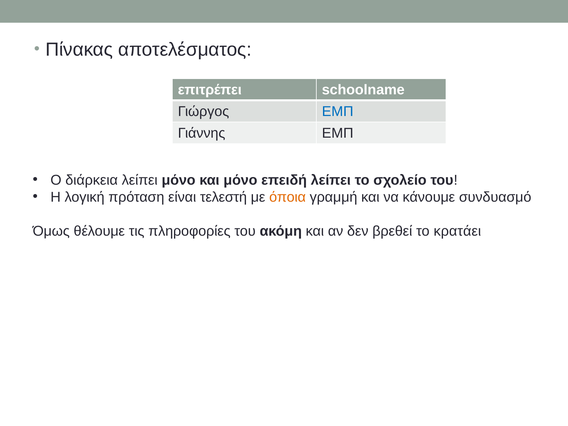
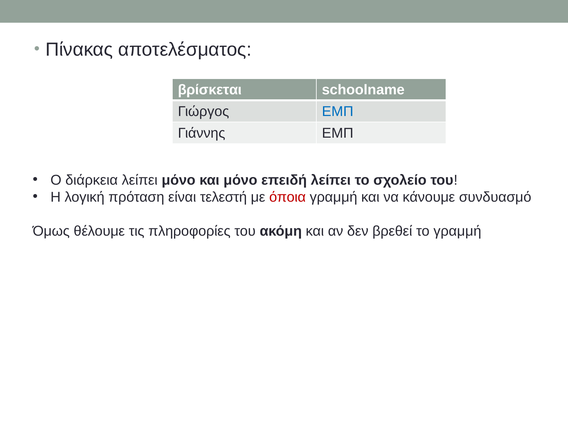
επιτρέπει: επιτρέπει -> βρίσκεται
όποια colour: orange -> red
το κρατάει: κρατάει -> γραμμή
